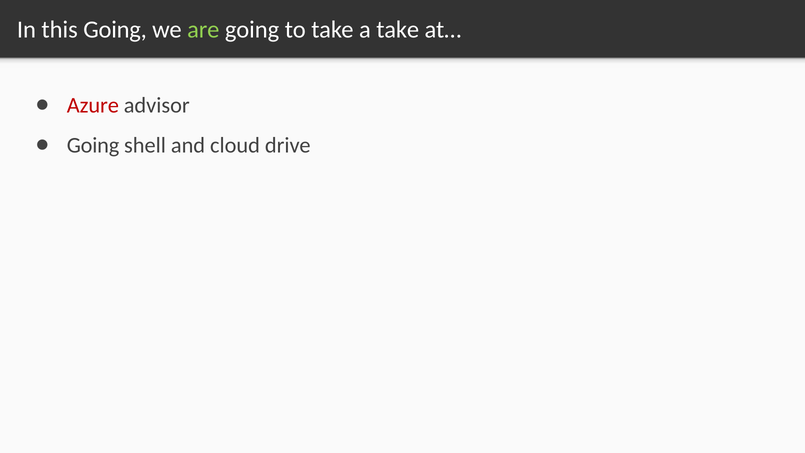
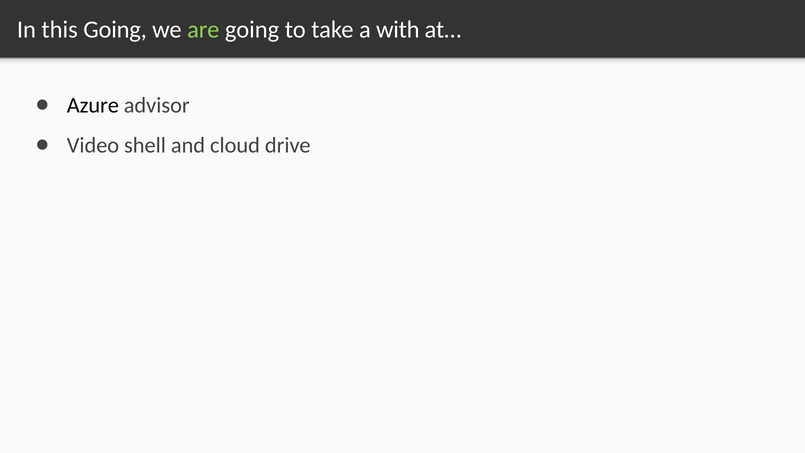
a take: take -> with
Azure colour: red -> black
Going at (93, 145): Going -> Video
